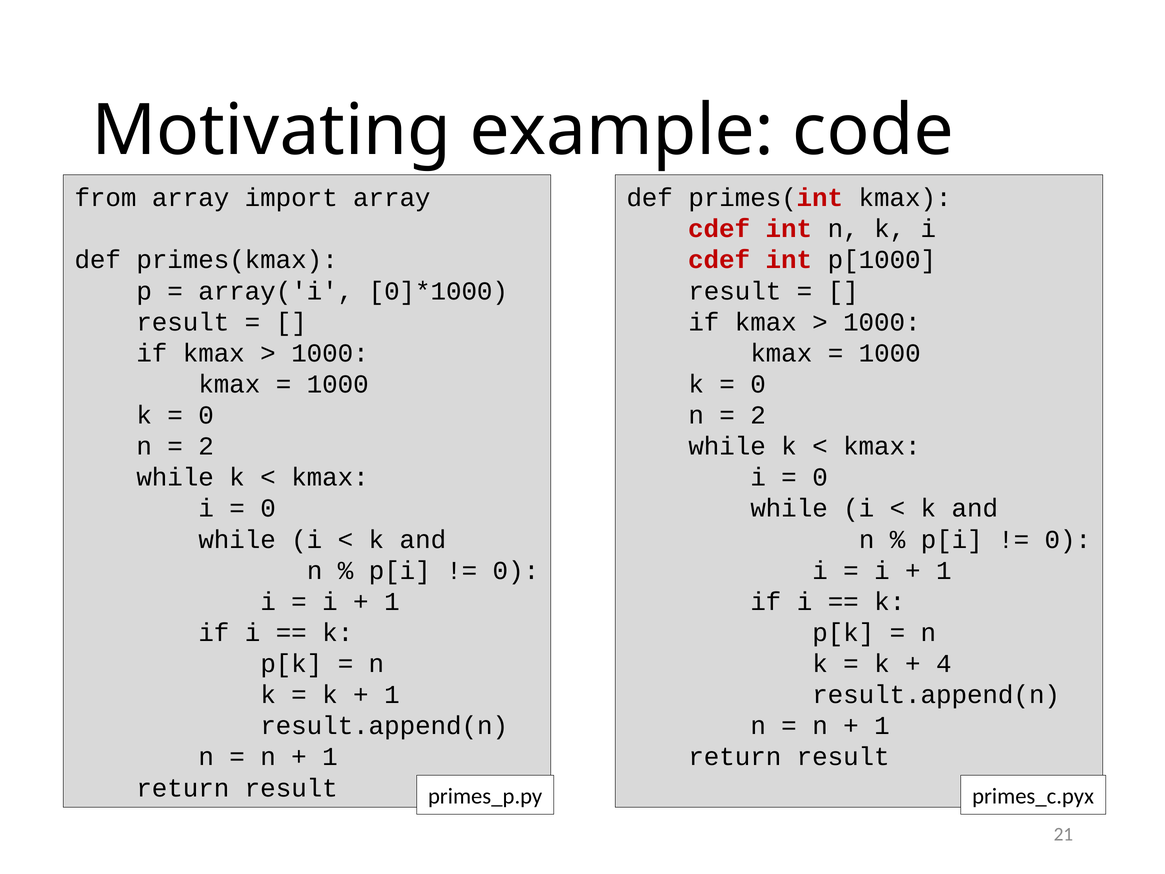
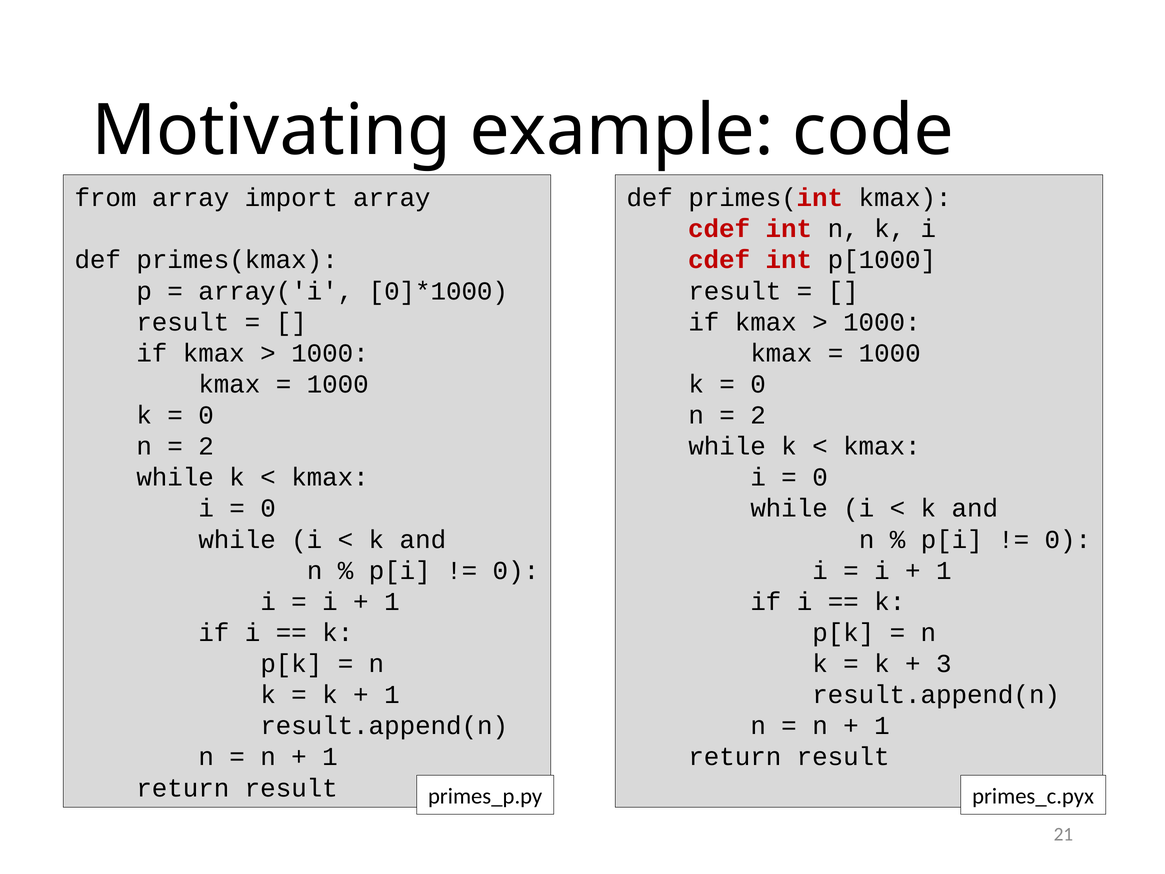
4: 4 -> 3
